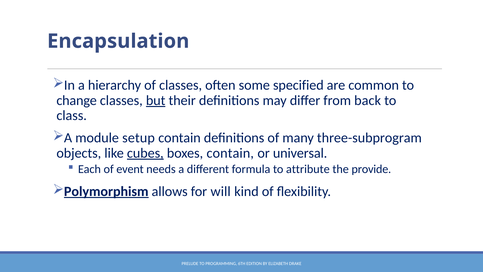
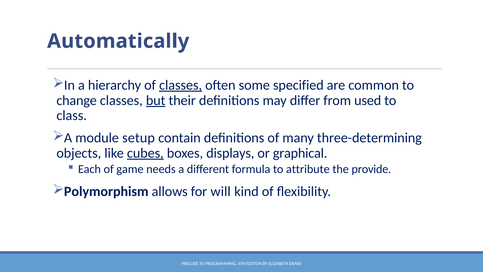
Encapsulation: Encapsulation -> Automatically
classes at (181, 85) underline: none -> present
back: back -> used
three-subprogram: three-subprogram -> three-determining
boxes contain: contain -> displays
universal: universal -> graphical
event: event -> game
Polymorphism underline: present -> none
